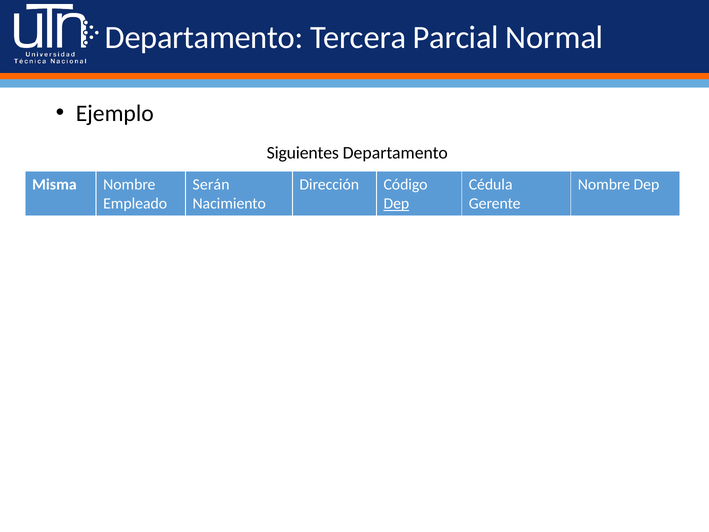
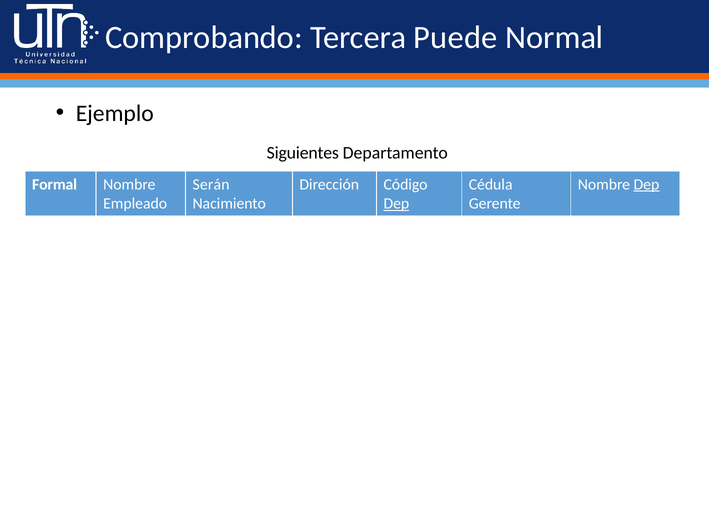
Departamento at (204, 38): Departamento -> Comprobando
Parcial: Parcial -> Puede
Misma: Misma -> Formal
Dep at (646, 184) underline: none -> present
